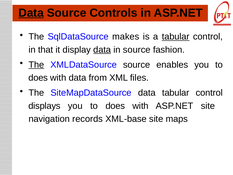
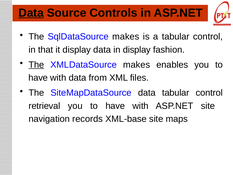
tabular at (176, 37) underline: present -> none
data at (102, 50) underline: present -> none
in source: source -> display
XMLDataSource source: source -> makes
does at (38, 78): does -> have
displays: displays -> retrieval
does at (115, 106): does -> have
